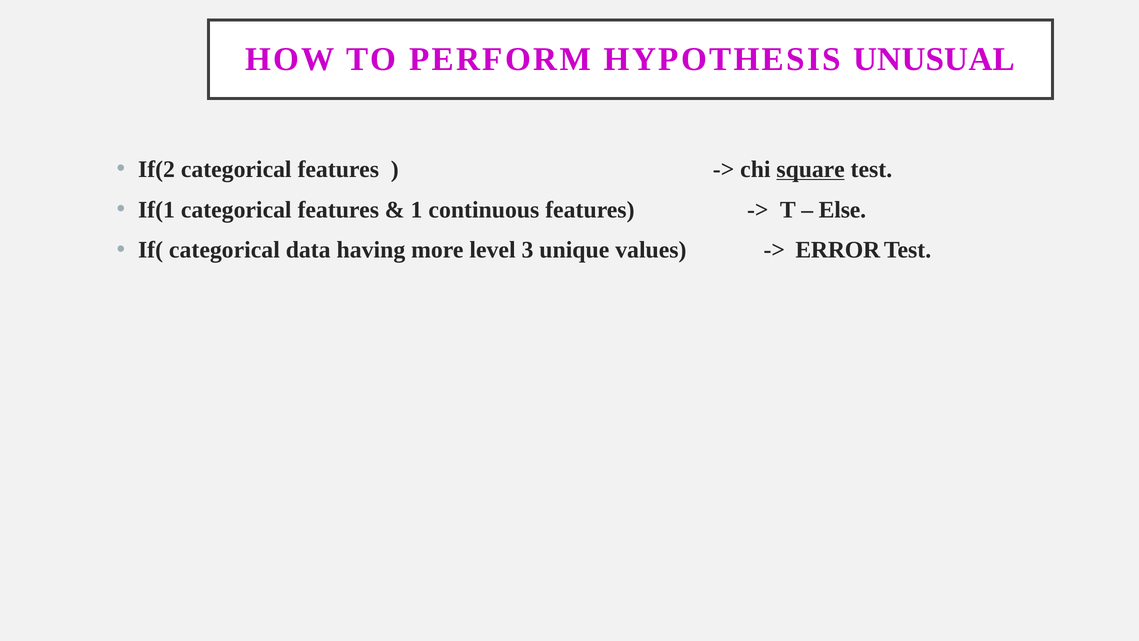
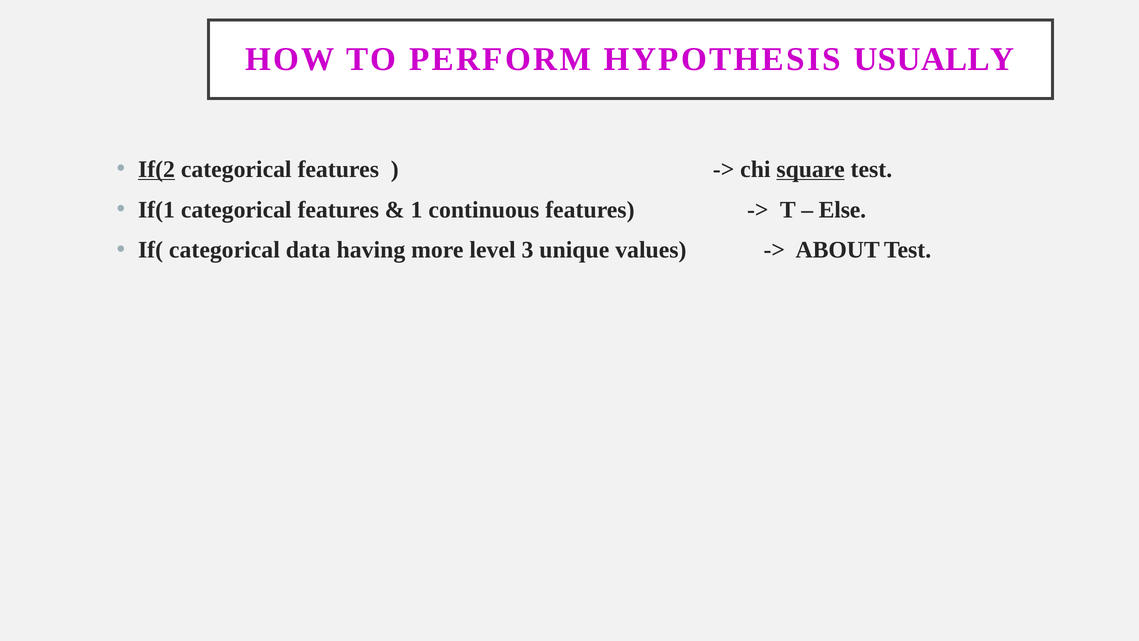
UNUSUAL: UNUSUAL -> USUALLY
If(2 underline: none -> present
ERROR: ERROR -> ABOUT
